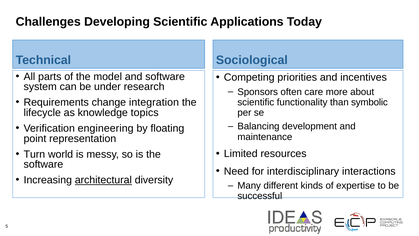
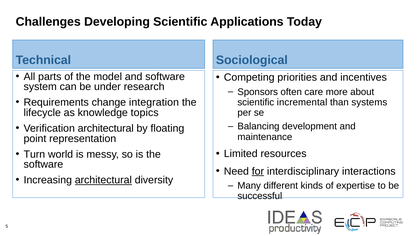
functionality: functionality -> incremental
symbolic: symbolic -> systems
Verification engineering: engineering -> architectural
for underline: none -> present
